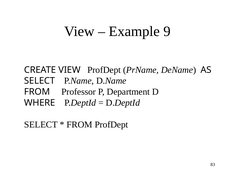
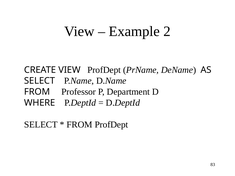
9: 9 -> 2
